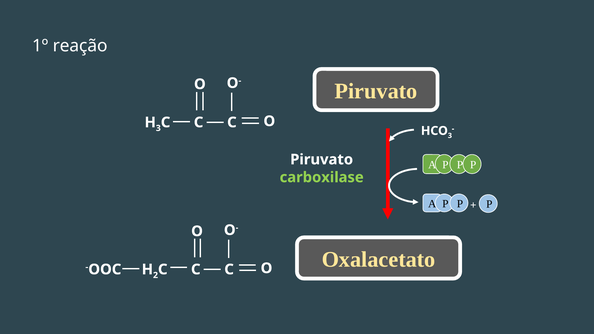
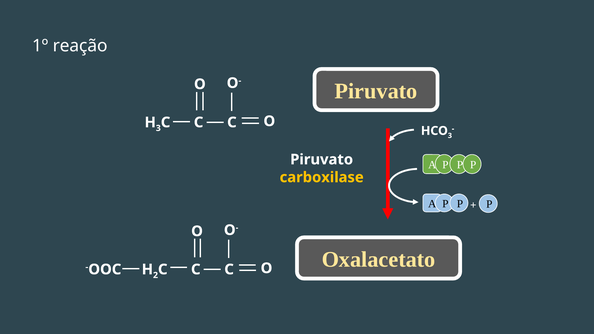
carboxilase colour: light green -> yellow
